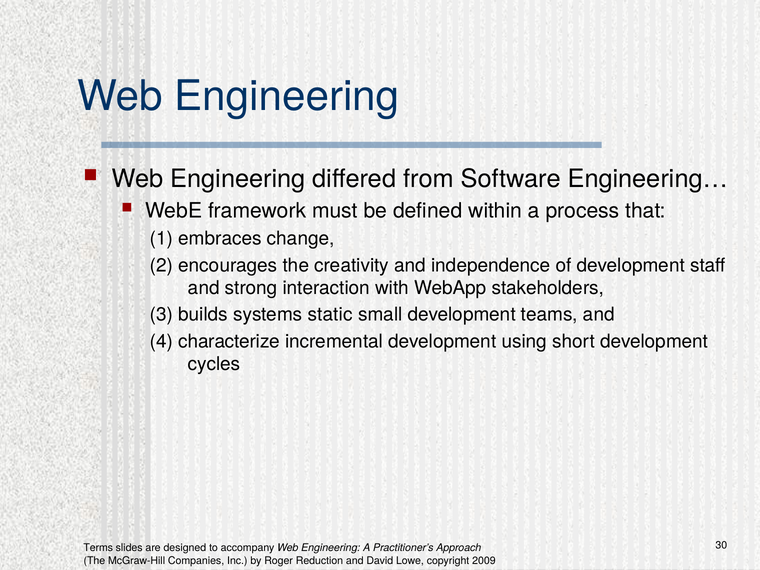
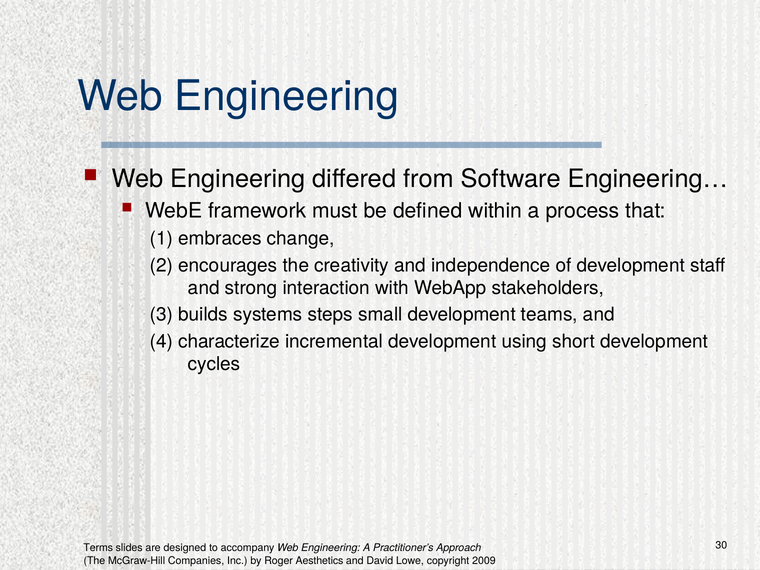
static: static -> steps
Reduction: Reduction -> Aesthetics
